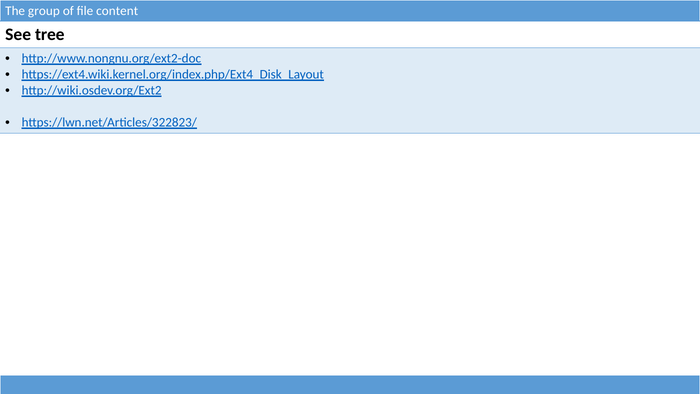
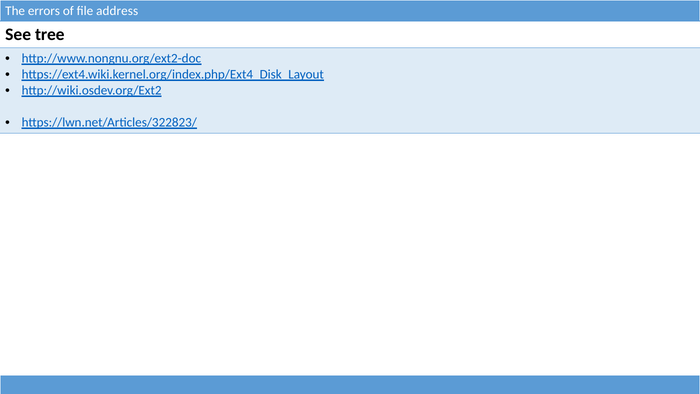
group: group -> errors
content: content -> address
